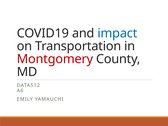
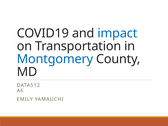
Montgomery colour: red -> blue
